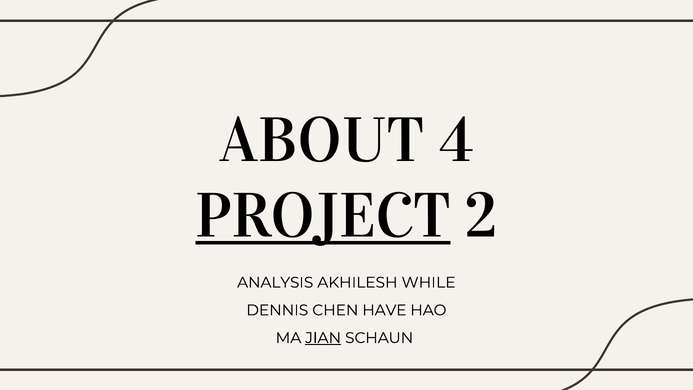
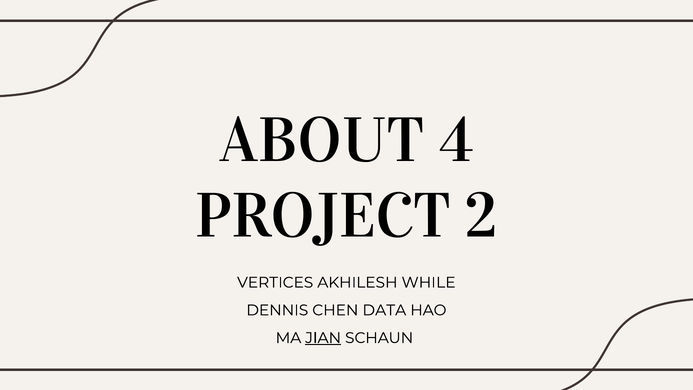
PROJECT underline: present -> none
ANALYSIS: ANALYSIS -> VERTICES
HAVE: HAVE -> DATA
